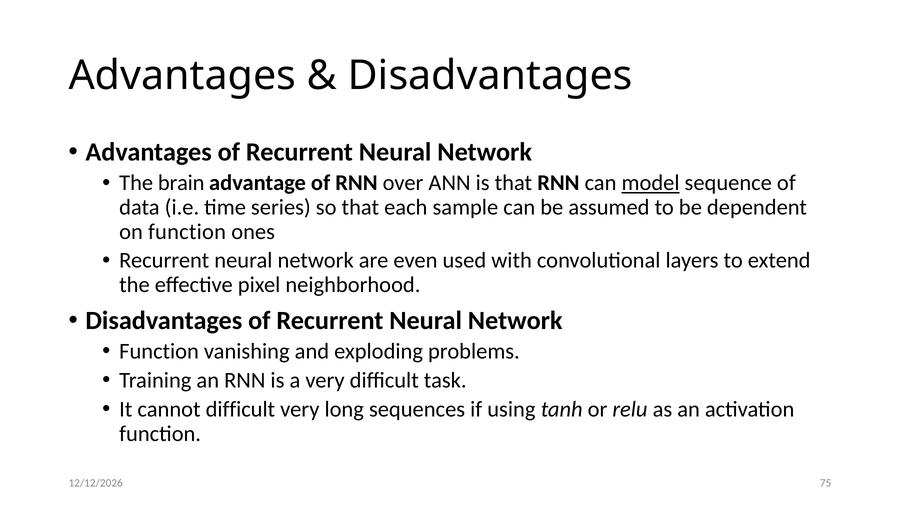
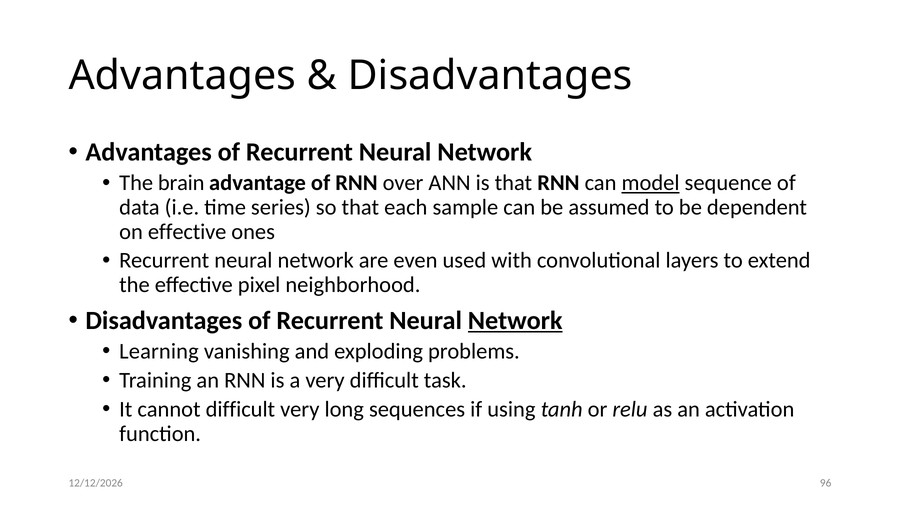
on function: function -> effective
Network at (515, 321) underline: none -> present
Function at (159, 352): Function -> Learning
75: 75 -> 96
